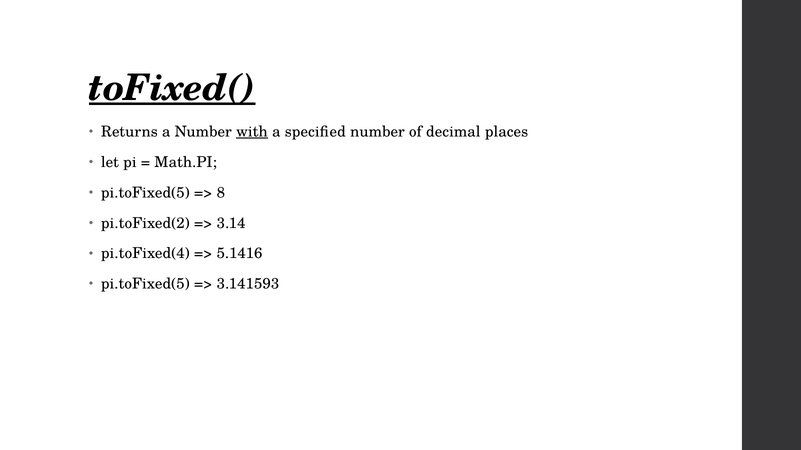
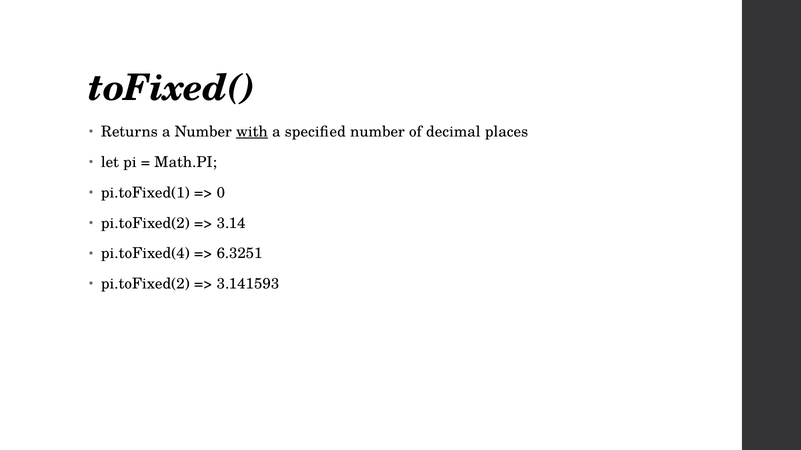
toFixed( underline: present -> none
pi.toFixed(5 at (145, 193): pi.toFixed(5 -> pi.toFixed(1
8: 8 -> 0
5.1416: 5.1416 -> 6.3251
pi.toFixed(5 at (145, 284): pi.toFixed(5 -> pi.toFixed(2
